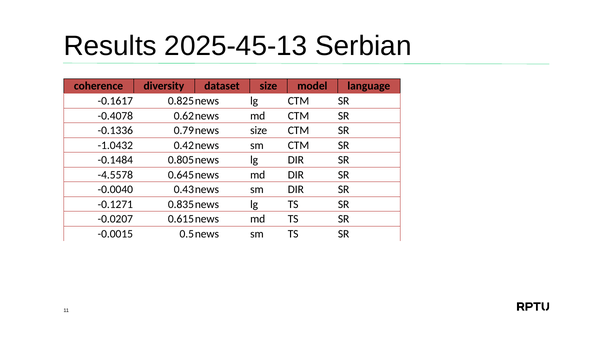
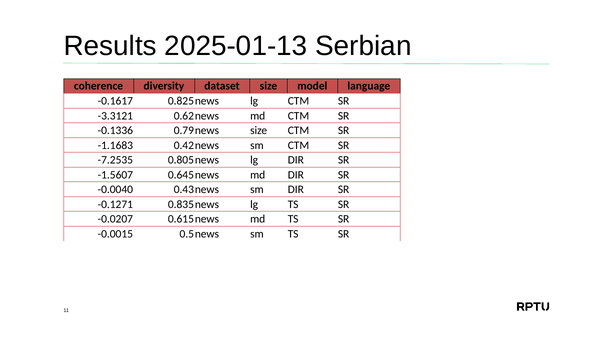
2025-45-13: 2025-45-13 -> 2025-01-13
-0.4078: -0.4078 -> -3.3121
-1.0432: -1.0432 -> -1.1683
-0.1484: -0.1484 -> -7.2535
-4.5578: -4.5578 -> -1.5607
